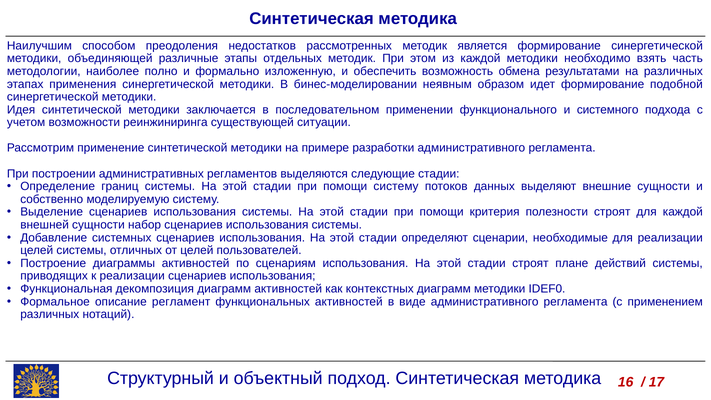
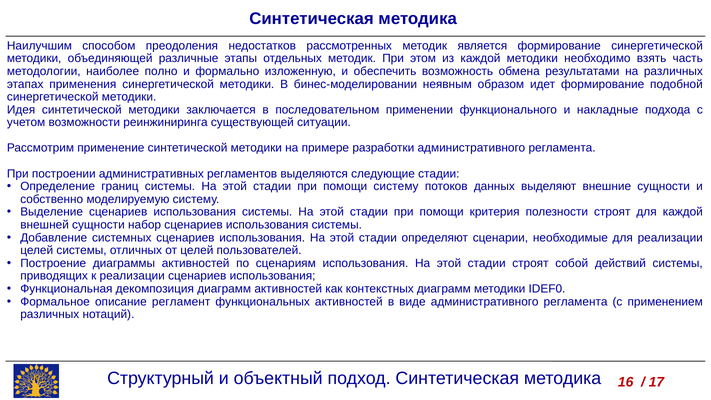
системного: системного -> накладные
плане: плане -> собой
